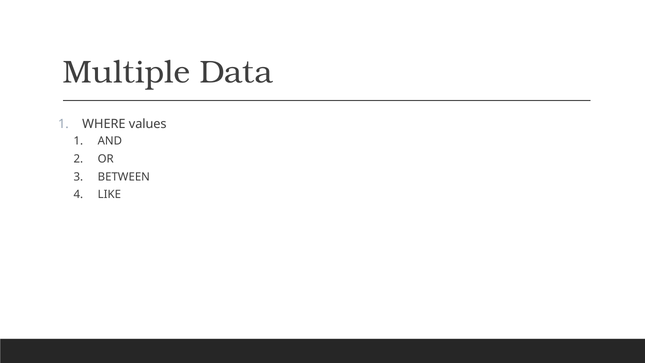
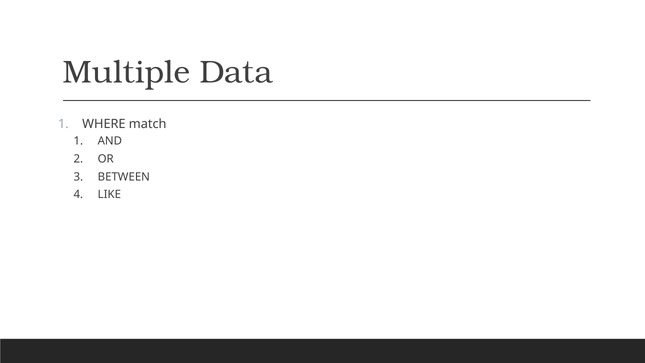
values: values -> match
